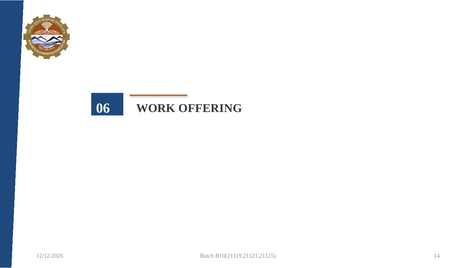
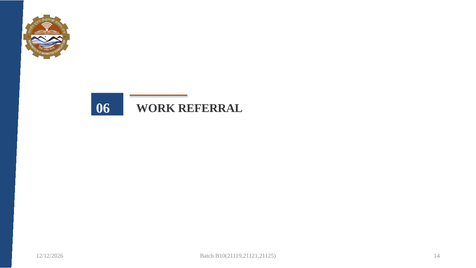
OFFERING: OFFERING -> REFERRAL
